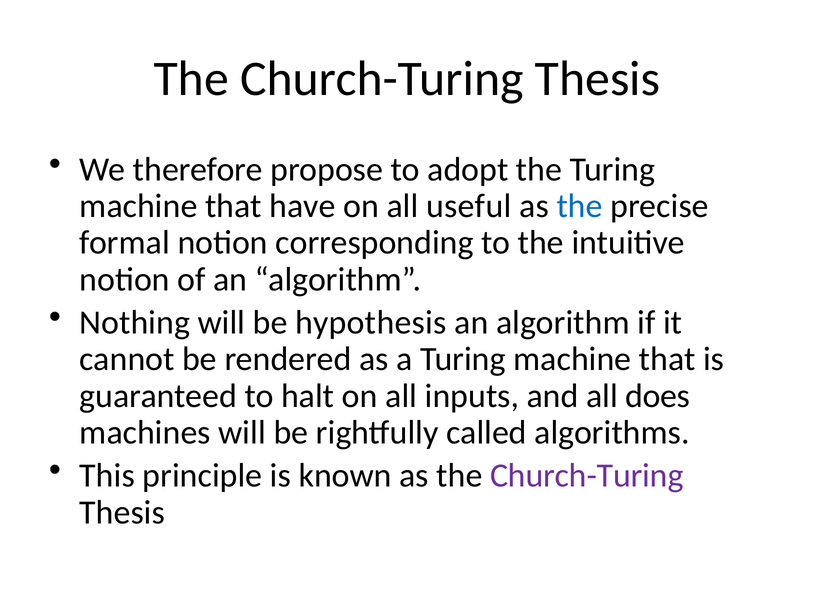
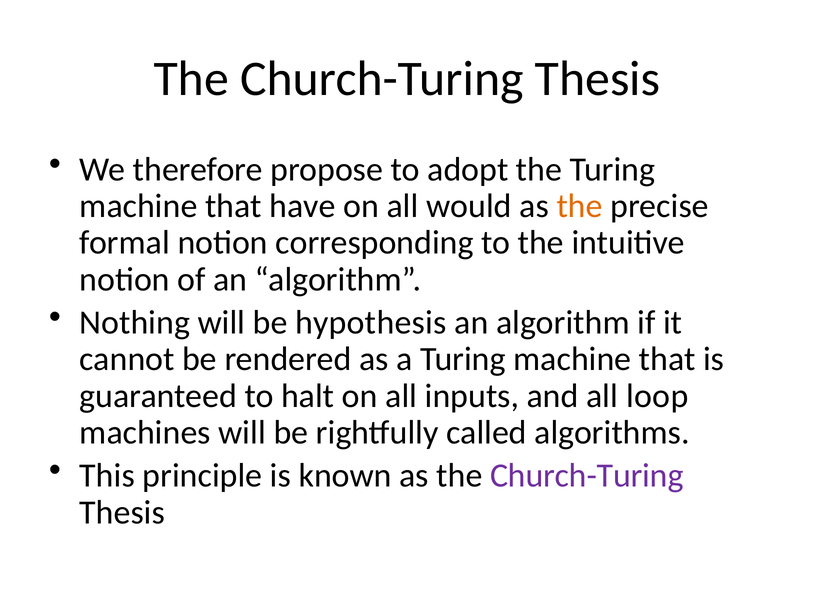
useful: useful -> would
the at (580, 206) colour: blue -> orange
does: does -> loop
